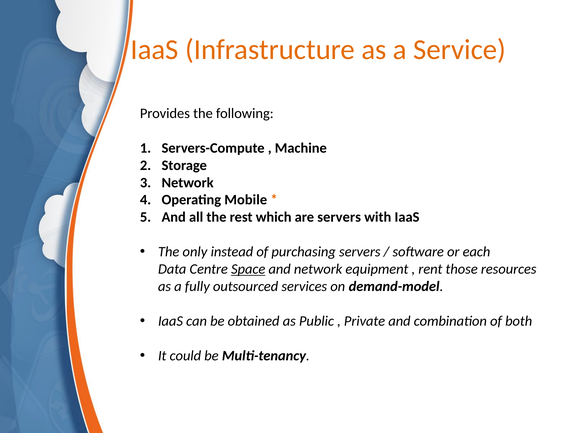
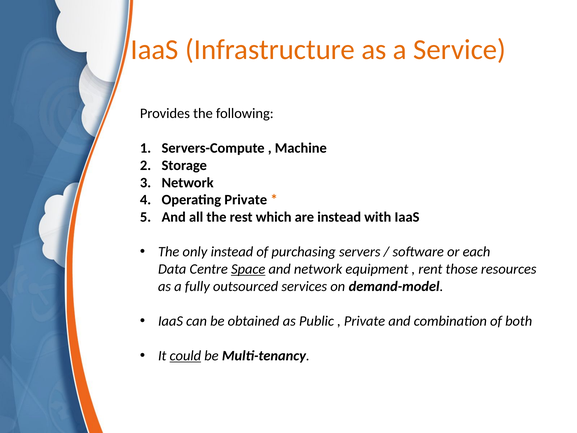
Operating Mobile: Mobile -> Private
are servers: servers -> instead
could underline: none -> present
